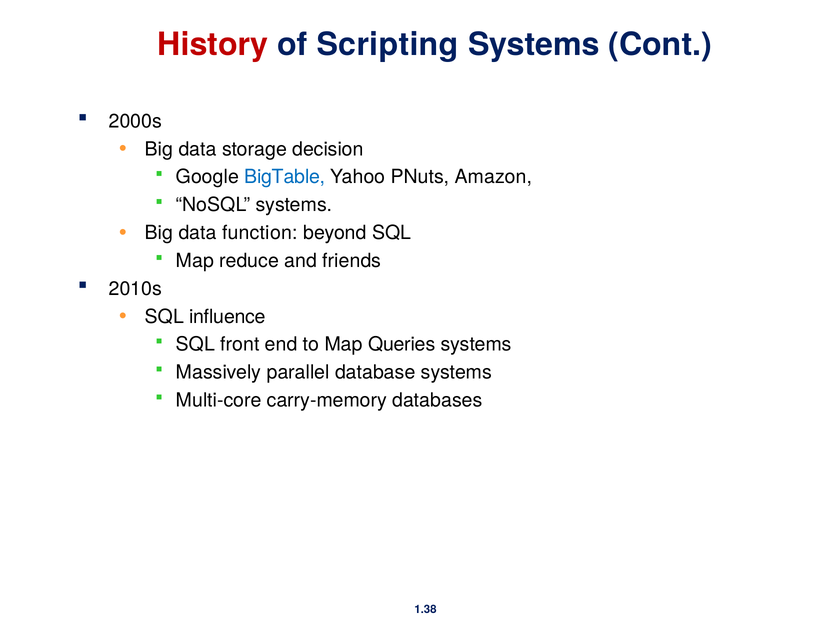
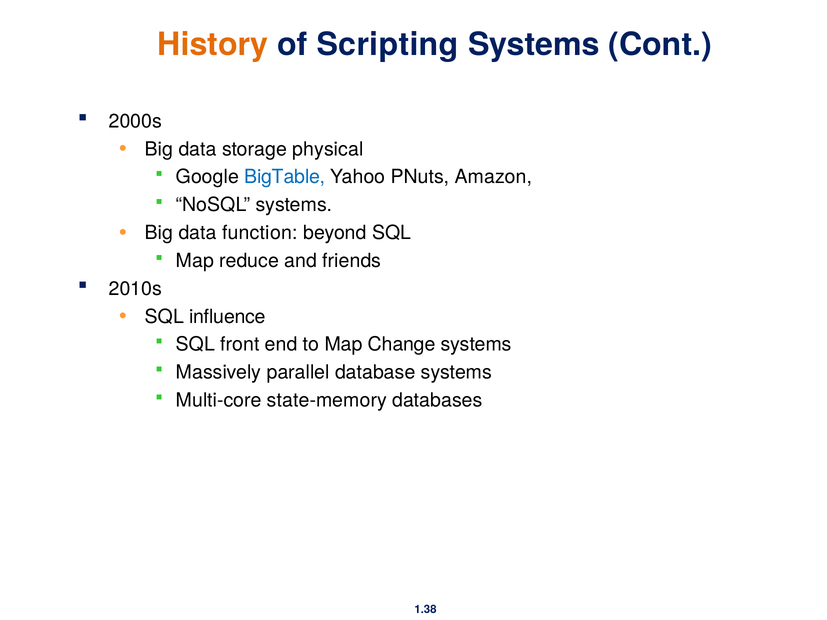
History colour: red -> orange
decision: decision -> physical
Queries: Queries -> Change
carry-memory: carry-memory -> state-memory
